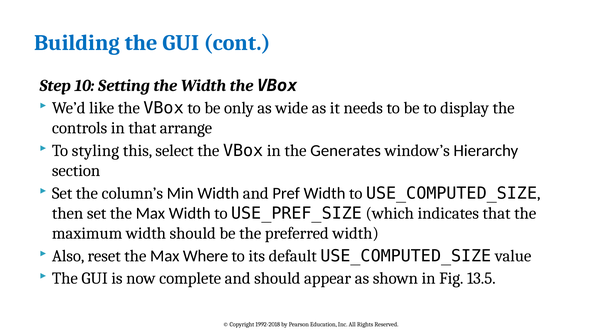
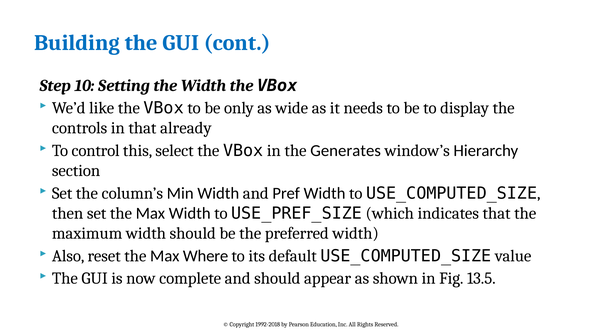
arrange: arrange -> already
styling: styling -> control
